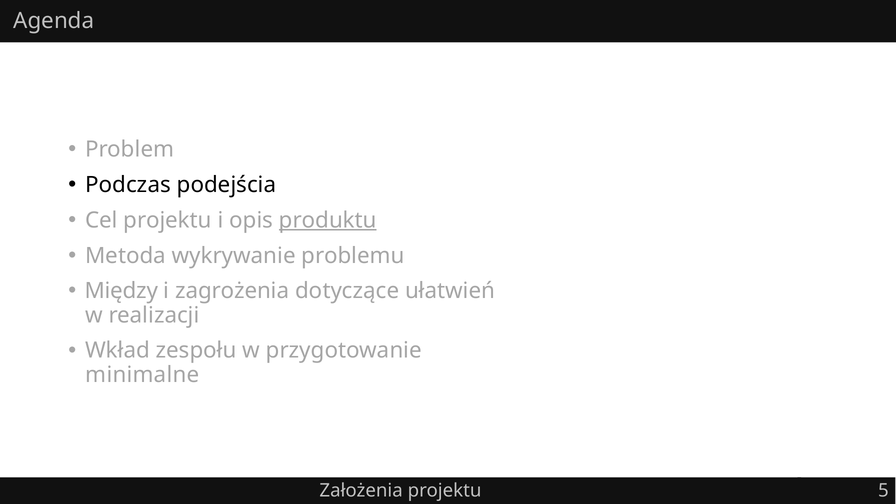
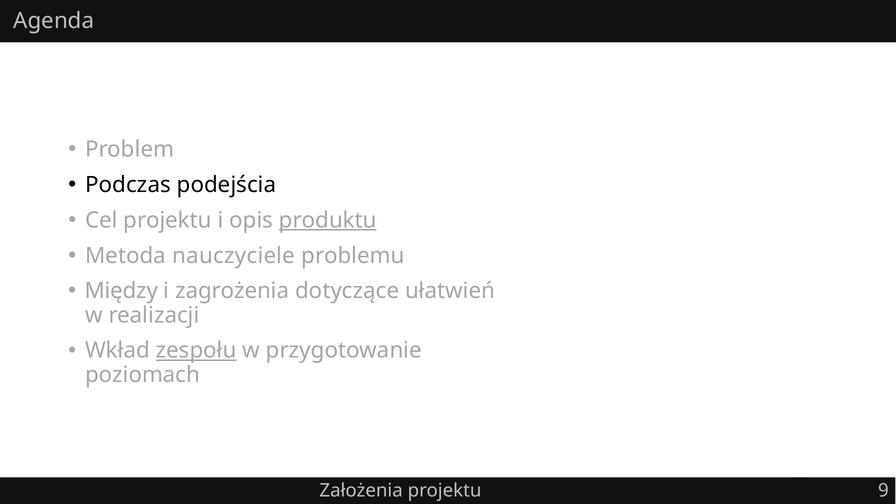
wykrywanie: wykrywanie -> nauczyciele
zespołu underline: none -> present
minimalne: minimalne -> poziomach
5: 5 -> 9
